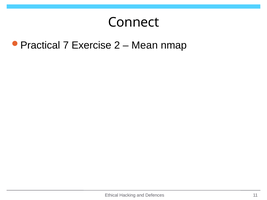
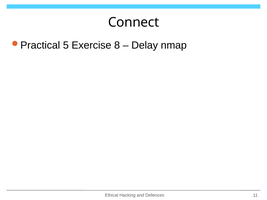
7: 7 -> 5
2: 2 -> 8
Mean: Mean -> Delay
